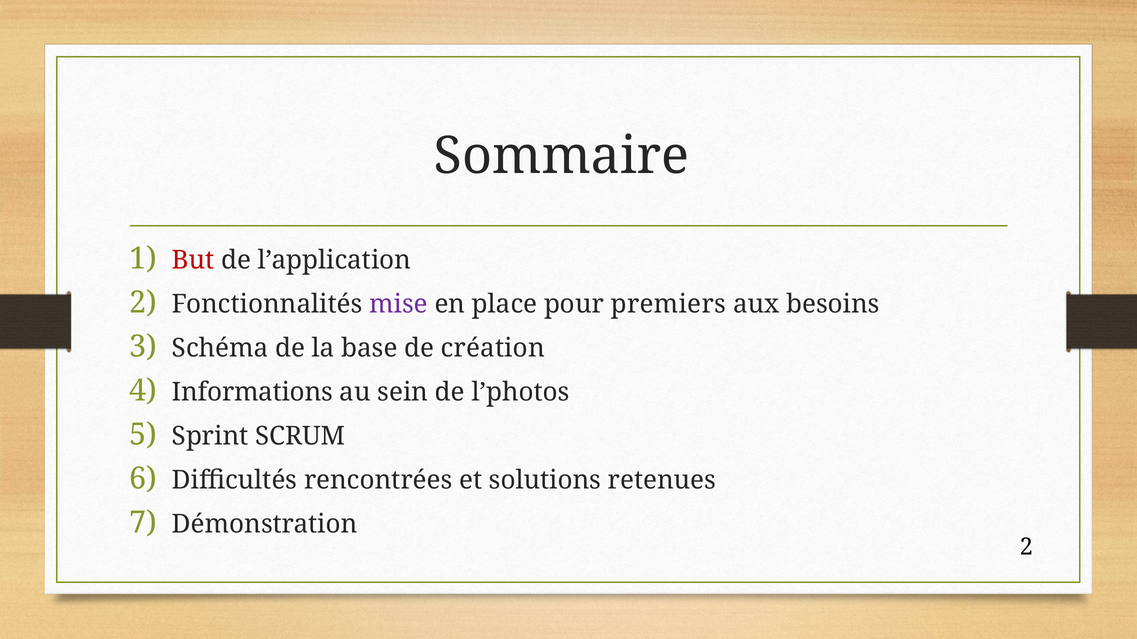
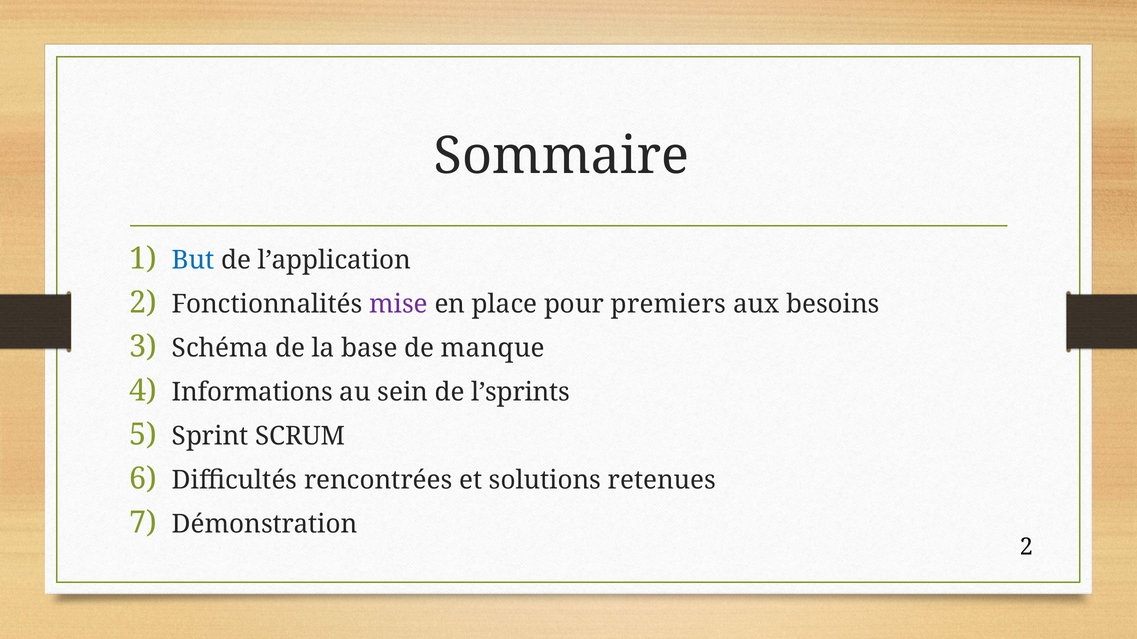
But colour: red -> blue
création: création -> manque
l’photos: l’photos -> l’sprints
